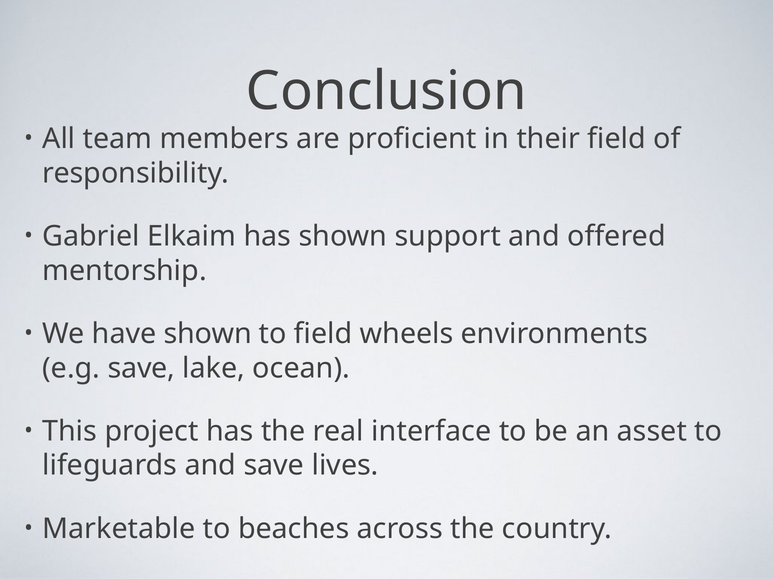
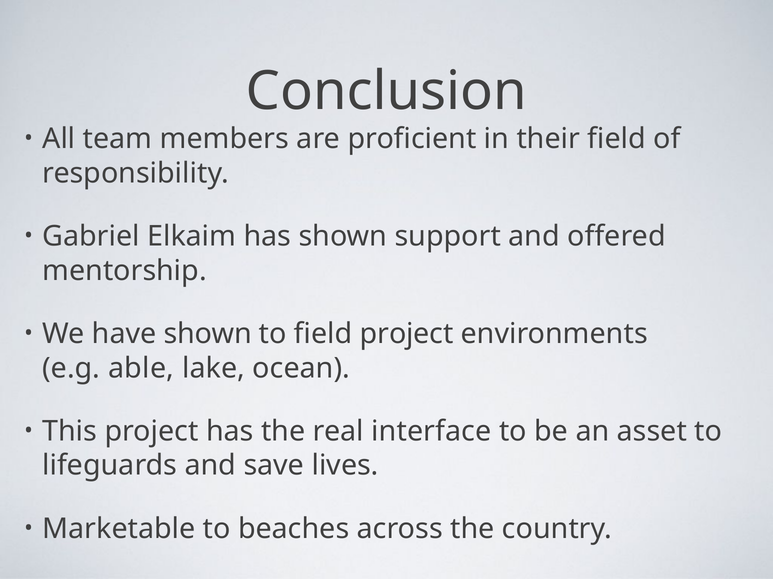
field wheels: wheels -> project
e.g save: save -> able
